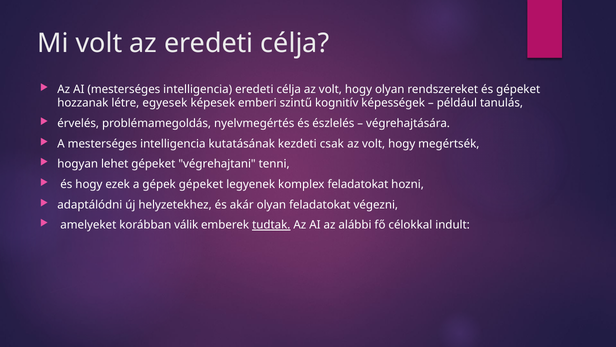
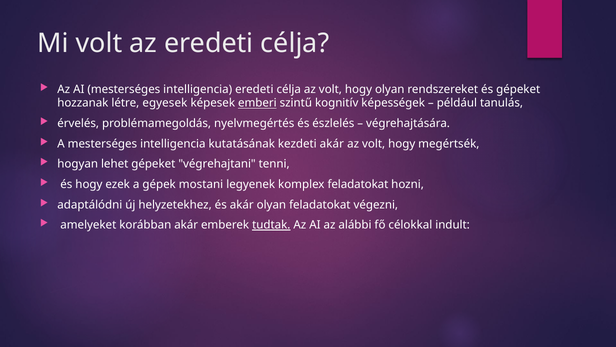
emberi underline: none -> present
kezdeti csak: csak -> akár
gépek gépeket: gépeket -> mostani
korábban válik: válik -> akár
